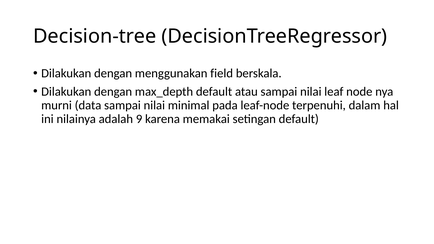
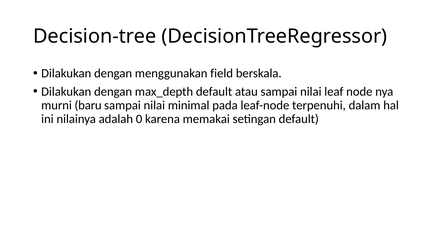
data: data -> baru
9: 9 -> 0
